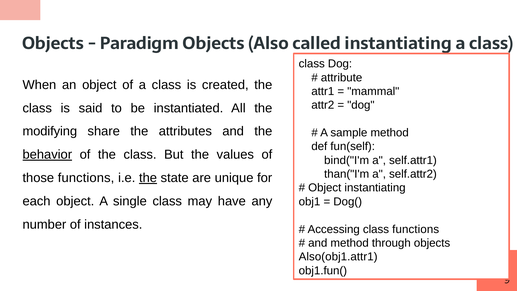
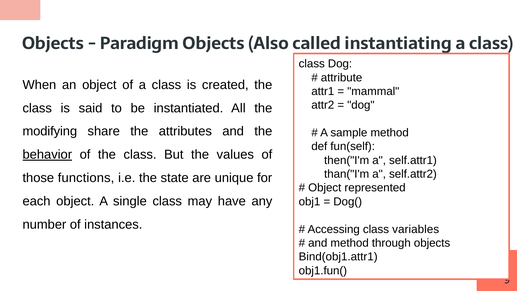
bind("I'm: bind("I'm -> then("I'm
the at (148, 178) underline: present -> none
Object instantiating: instantiating -> represented
class functions: functions -> variables
Also(obj1.attr1: Also(obj1.attr1 -> Bind(obj1.attr1
